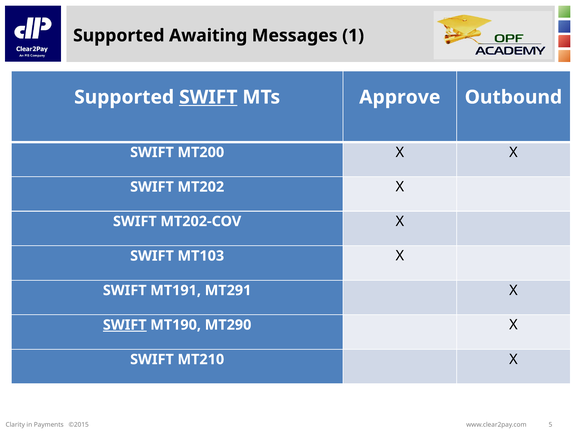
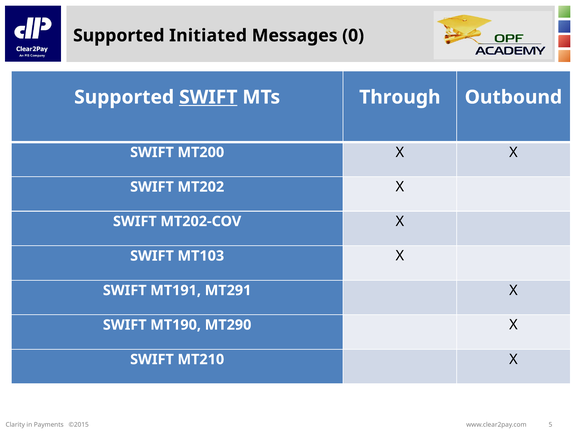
Awaiting: Awaiting -> Initiated
1: 1 -> 0
Approve: Approve -> Through
SWIFT at (125, 325) underline: present -> none
